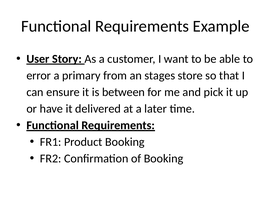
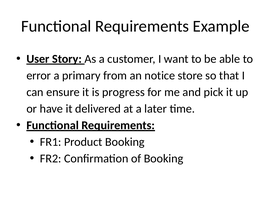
stages: stages -> notice
between: between -> progress
